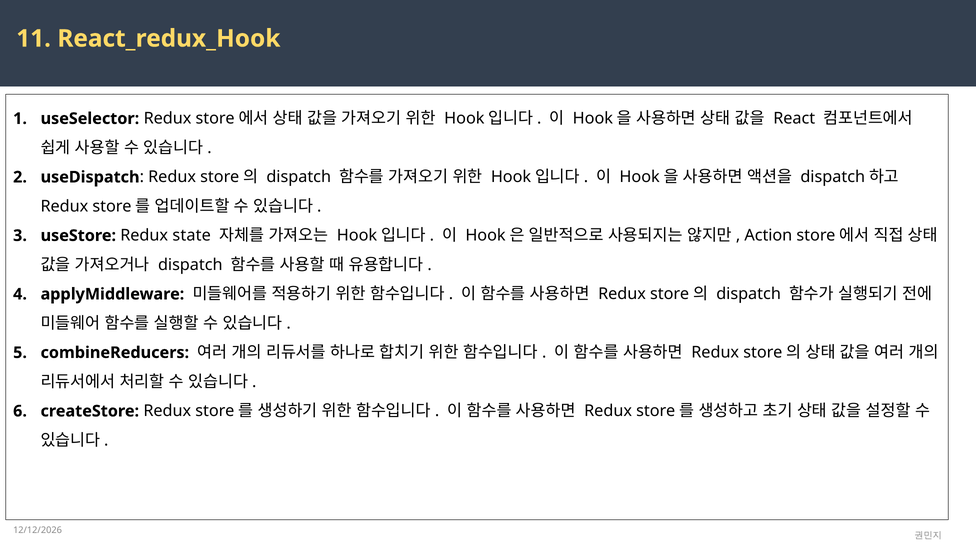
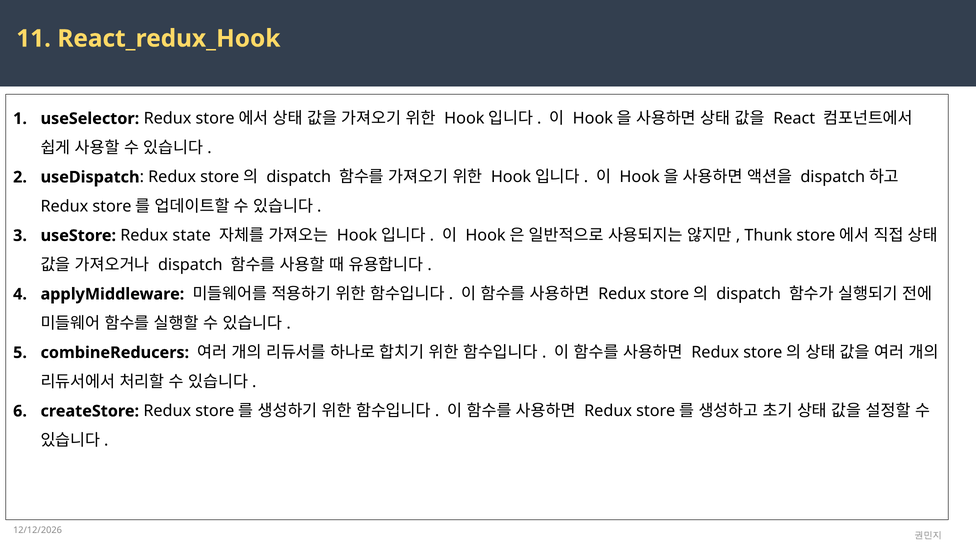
Action: Action -> Thunk
